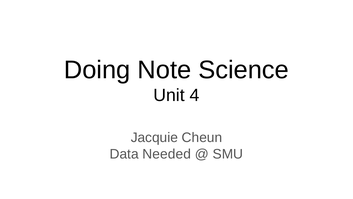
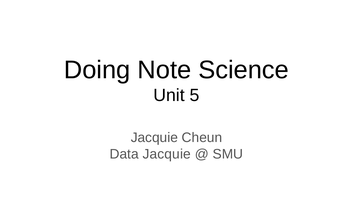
4: 4 -> 5
Data Needed: Needed -> Jacquie
